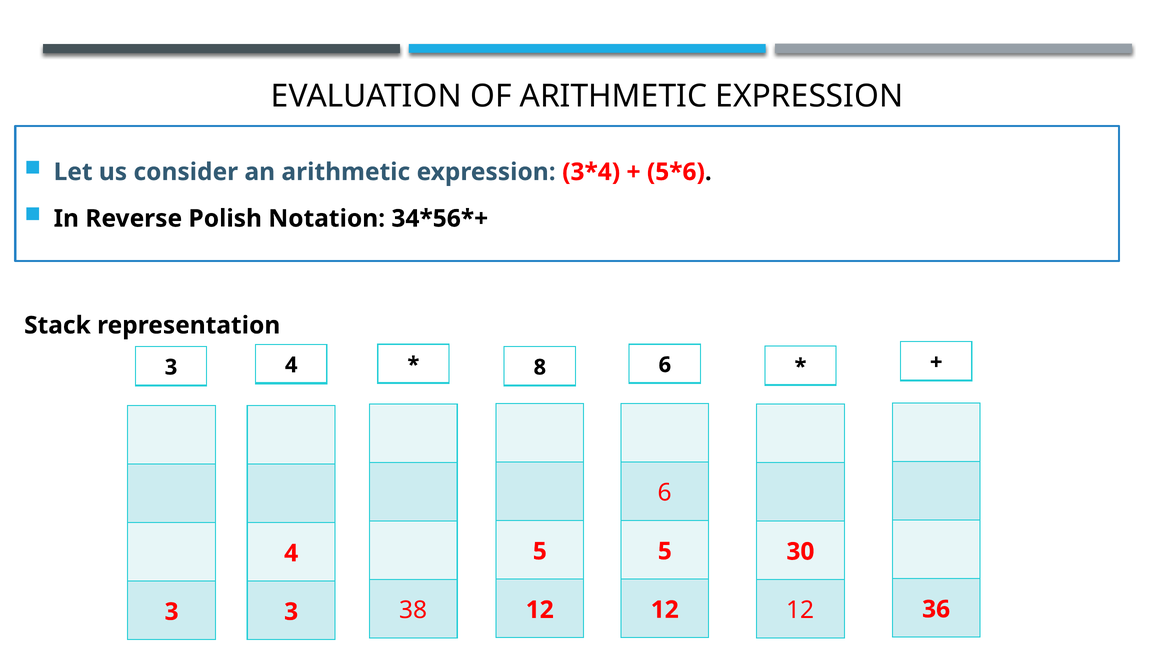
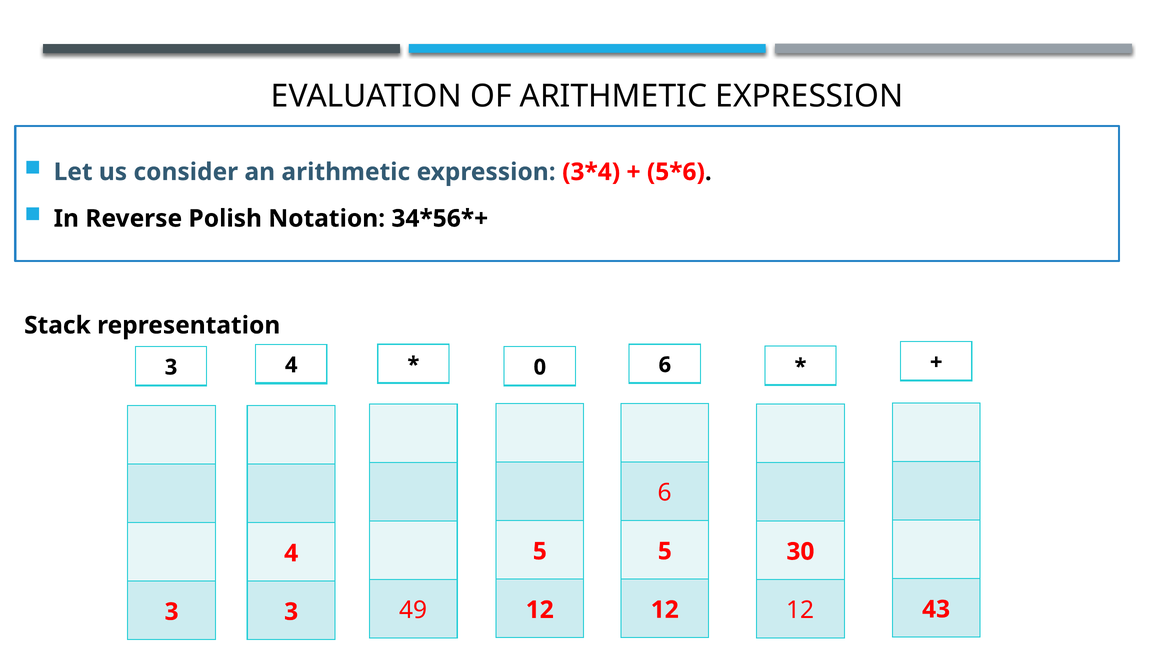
8: 8 -> 0
36: 36 -> 43
38: 38 -> 49
